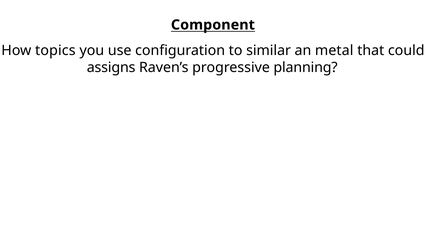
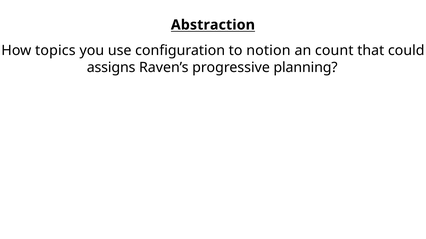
Component: Component -> Abstraction
similar: similar -> notion
metal: metal -> count
